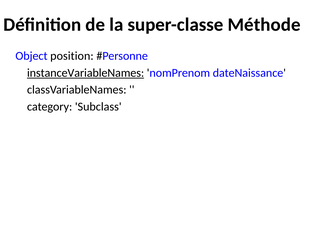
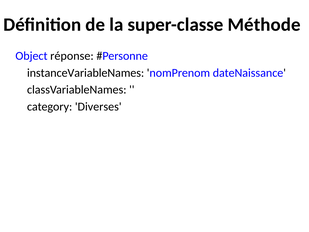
position: position -> réponse
instanceVariableNames underline: present -> none
Subclass: Subclass -> Diverses
